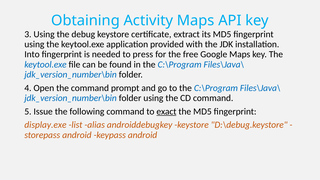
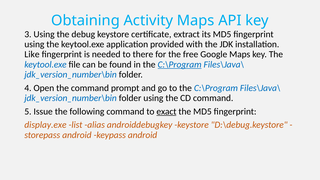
Into: Into -> Like
press: press -> there
C:\Program at (180, 64) underline: none -> present
